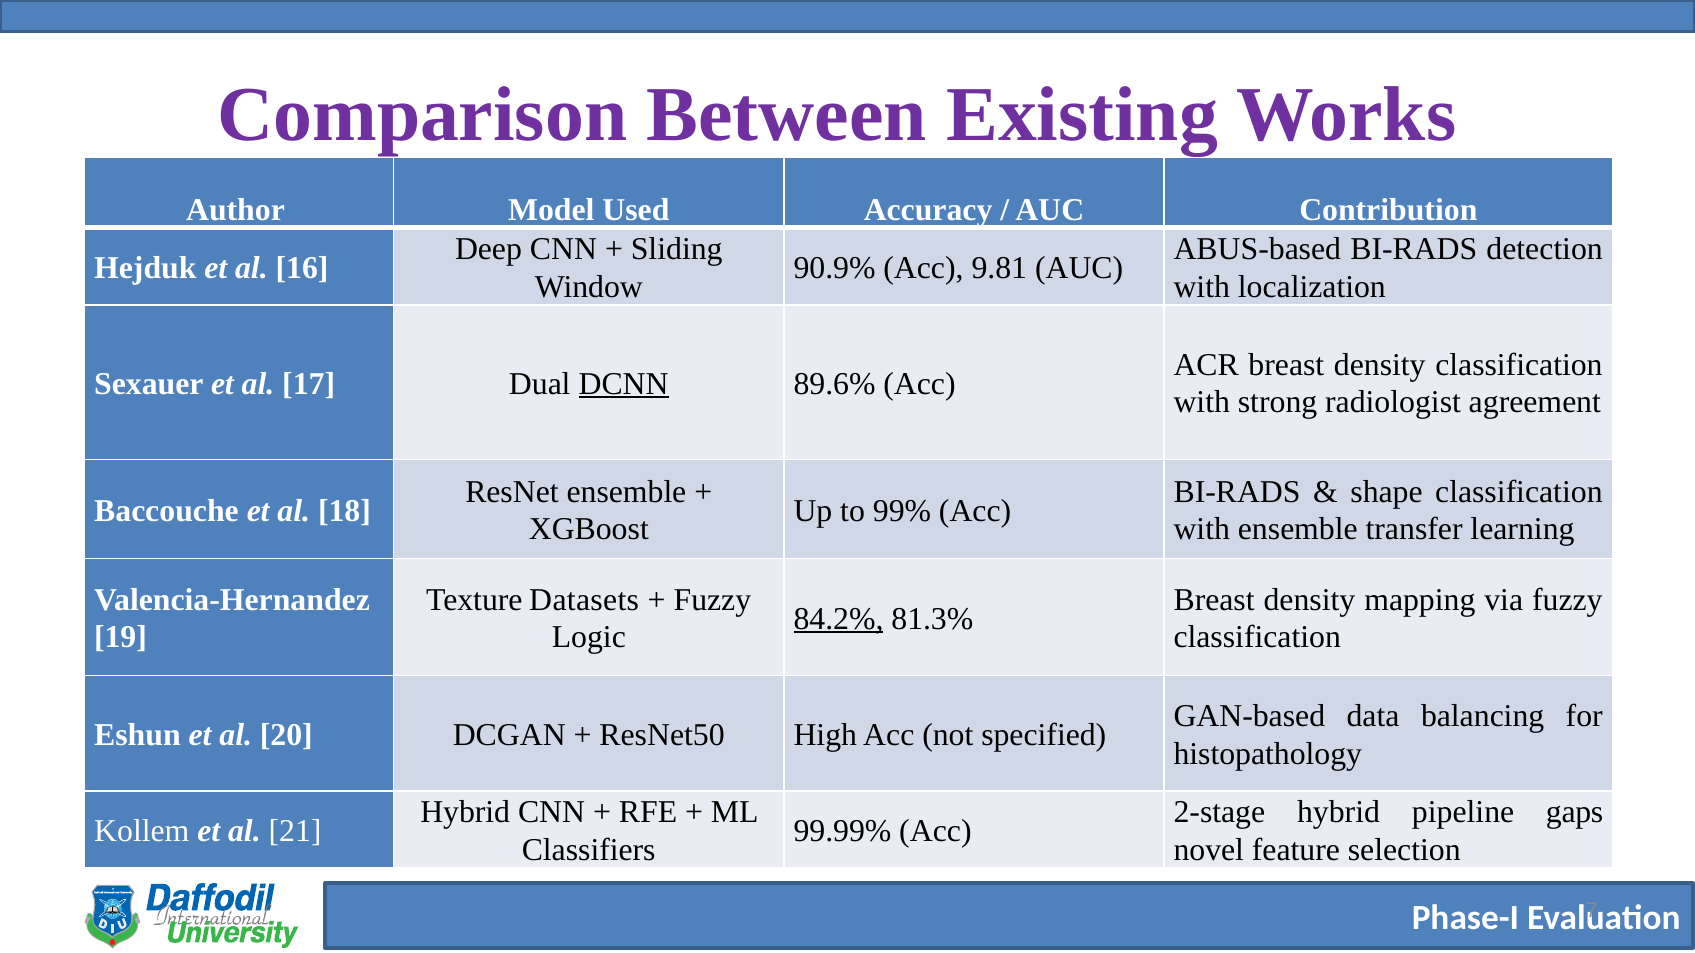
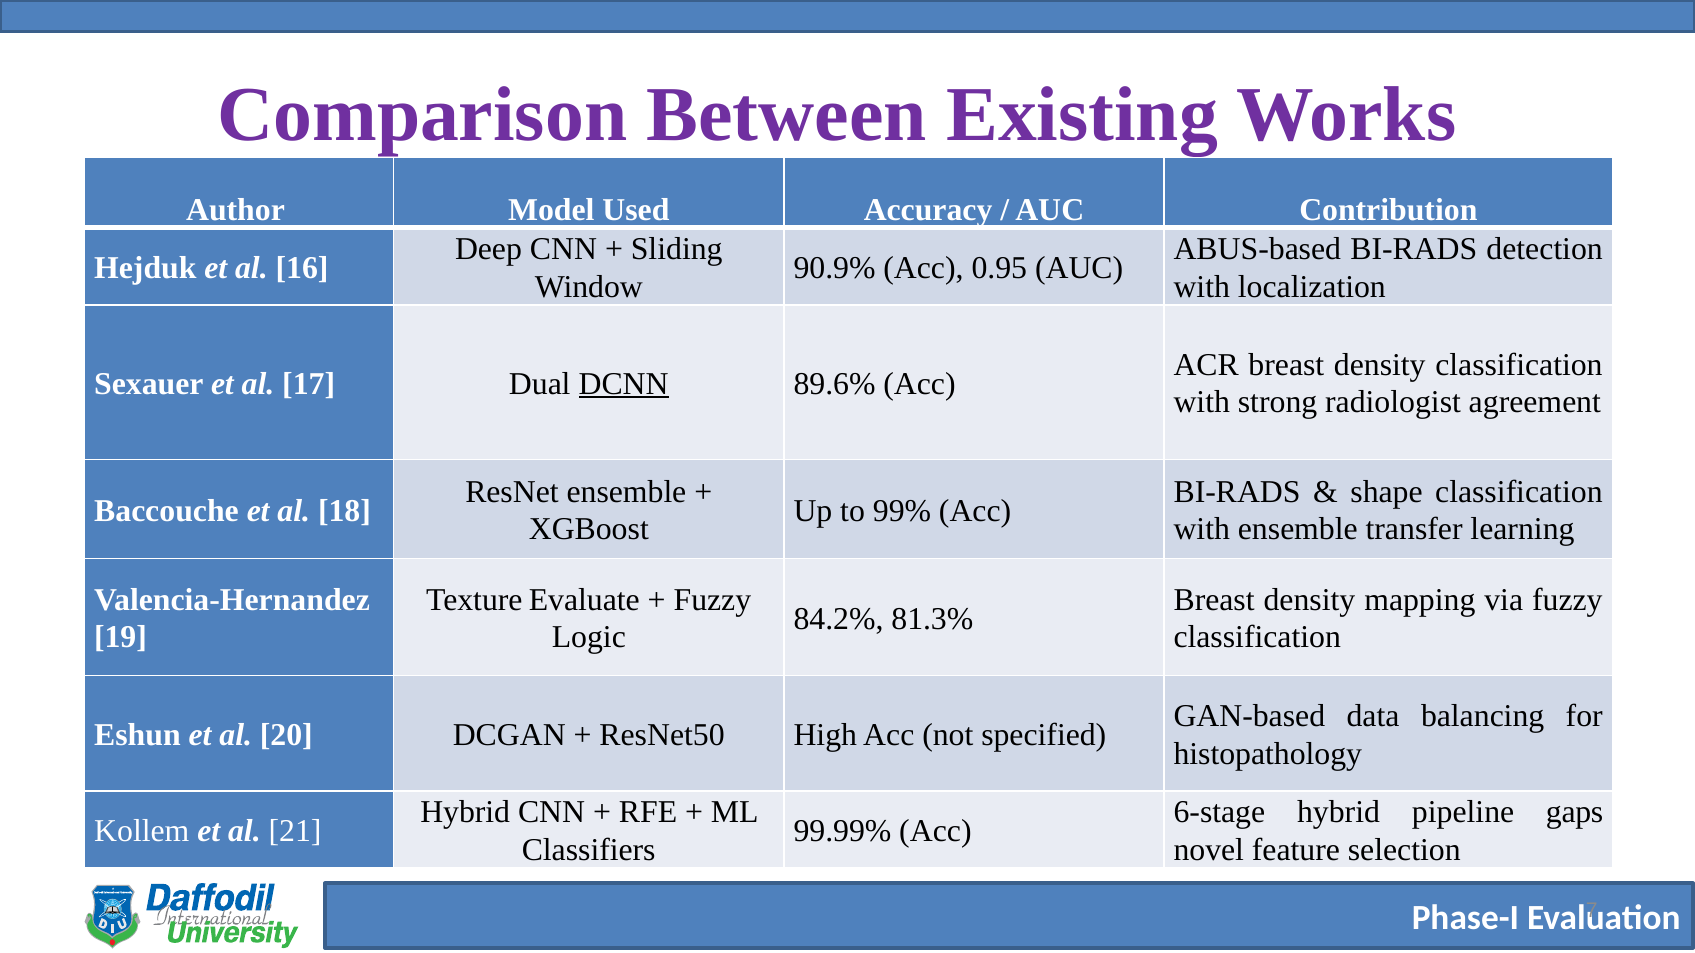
9.81: 9.81 -> 0.95
Datasets: Datasets -> Evaluate
84.2% underline: present -> none
2-stage: 2-stage -> 6-stage
